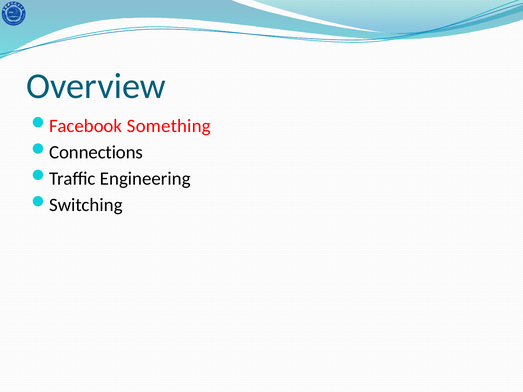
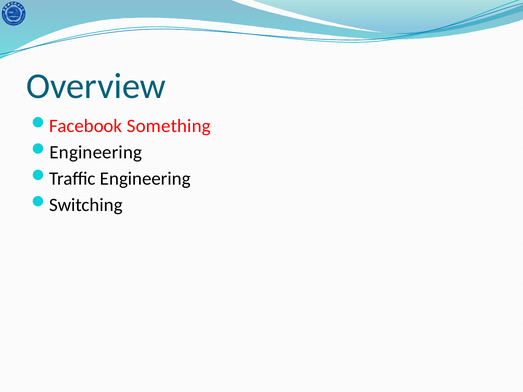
Connections at (96, 152): Connections -> Engineering
